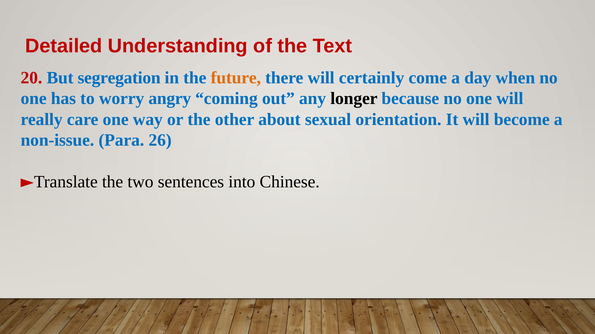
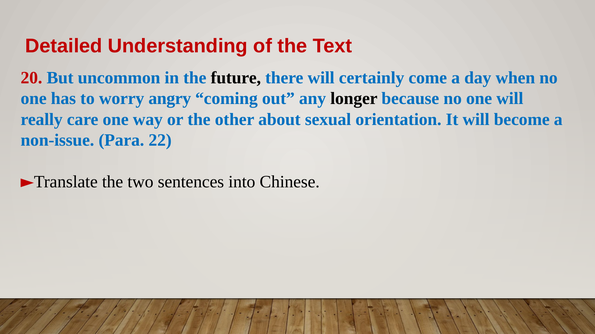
segregation: segregation -> uncommon
future colour: orange -> black
26: 26 -> 22
